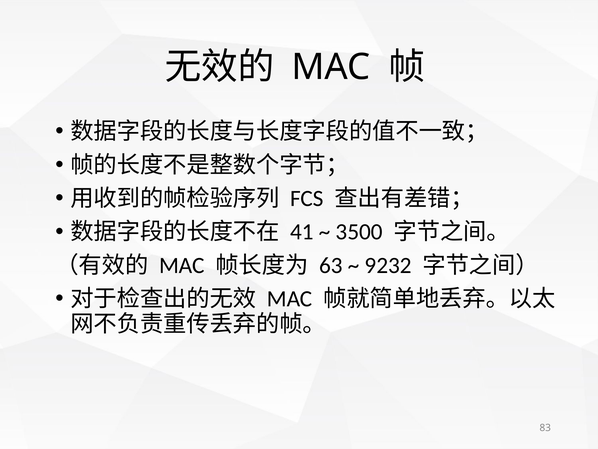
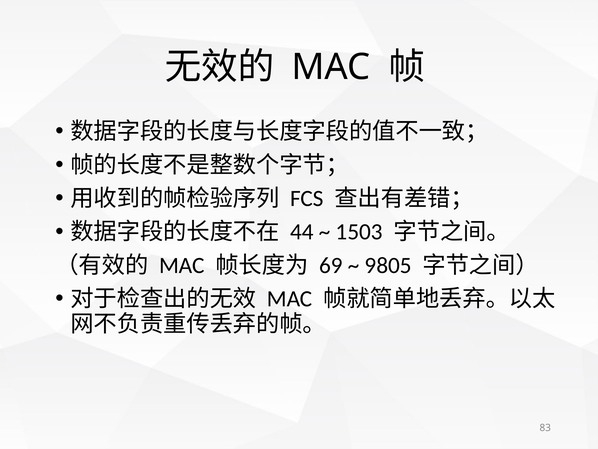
41: 41 -> 44
3500: 3500 -> 1503
63: 63 -> 69
9232: 9232 -> 9805
